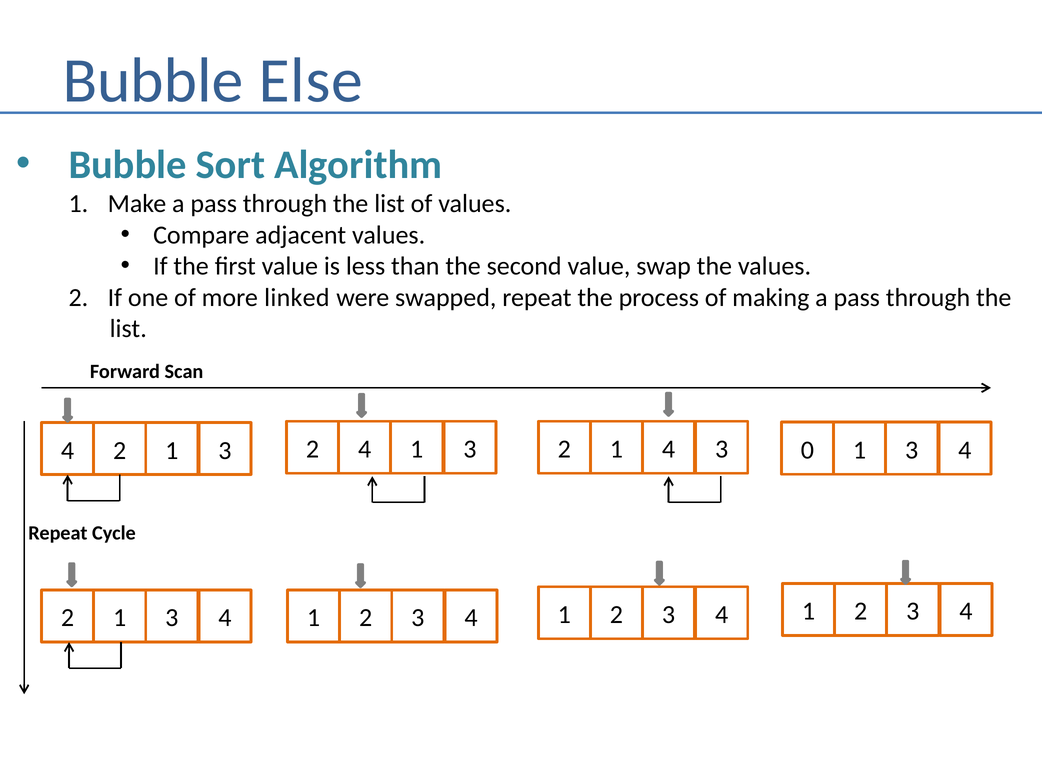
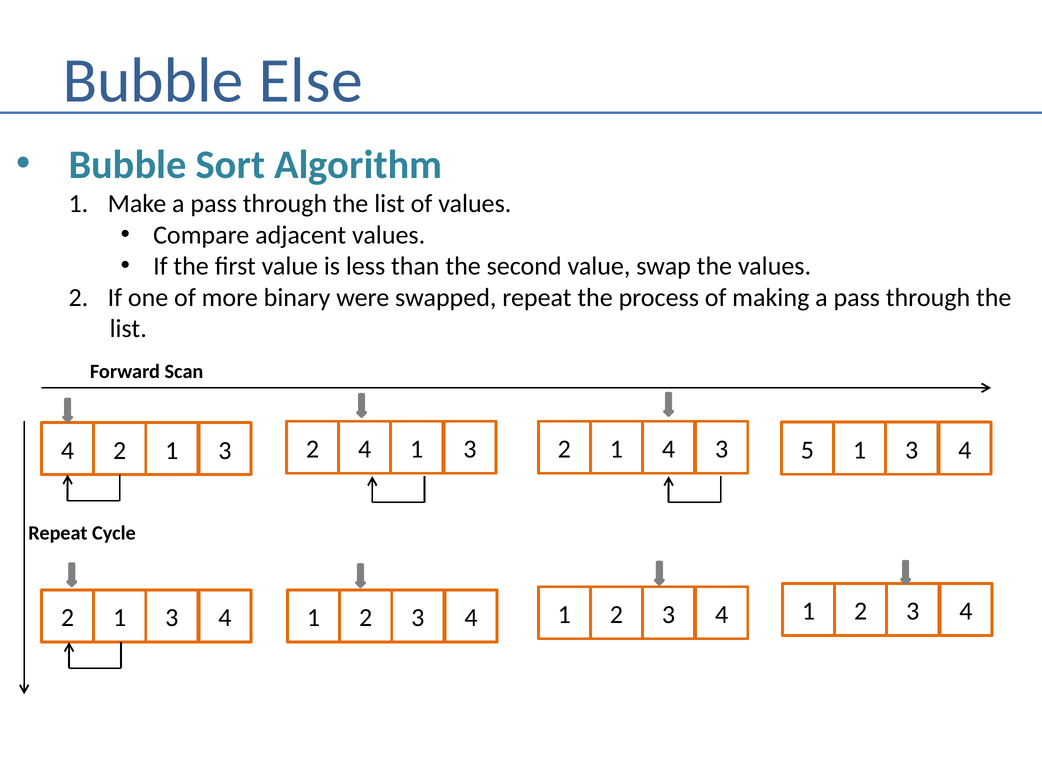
linked: linked -> binary
0: 0 -> 5
